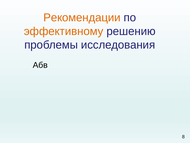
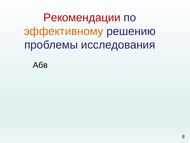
Рекомендации colour: orange -> red
